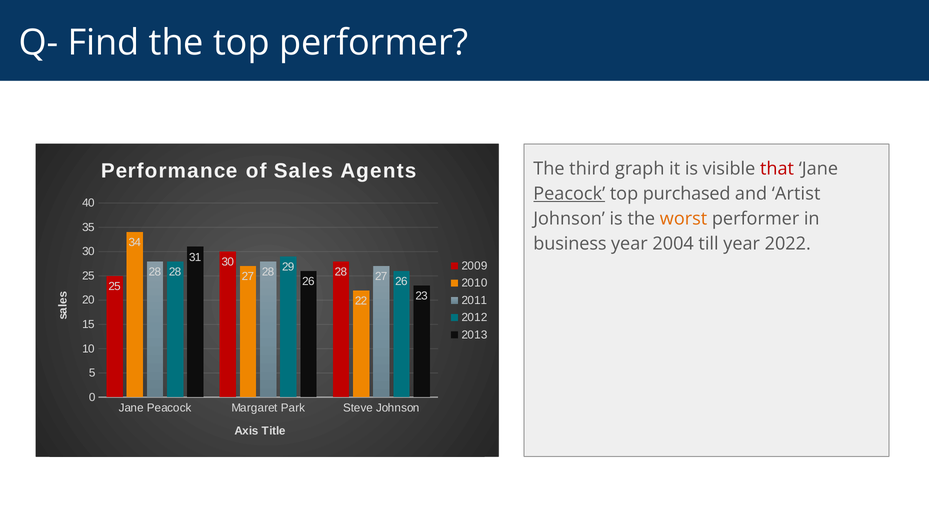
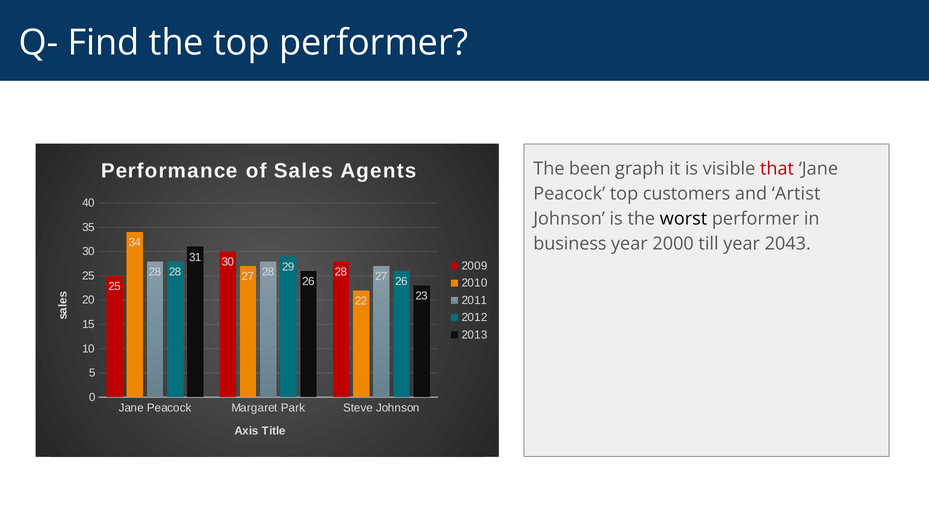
third: third -> been
Peacock at (569, 194) underline: present -> none
purchased: purchased -> customers
worst colour: orange -> black
2004: 2004 -> 2000
2022: 2022 -> 2043
